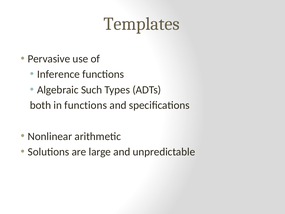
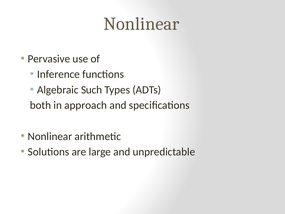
Templates at (142, 24): Templates -> Nonlinear
in functions: functions -> approach
